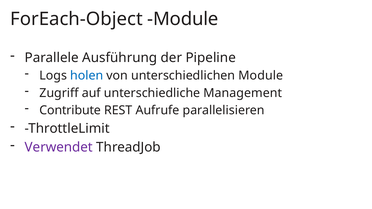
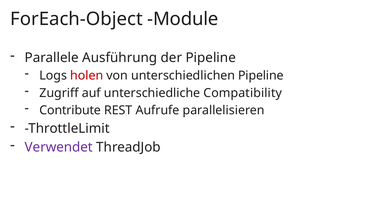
holen colour: blue -> red
unterschiedlichen Module: Module -> Pipeline
Management: Management -> Compatibility
